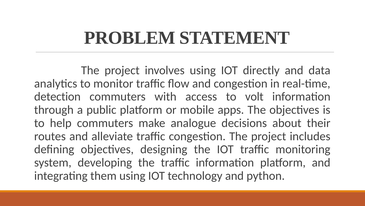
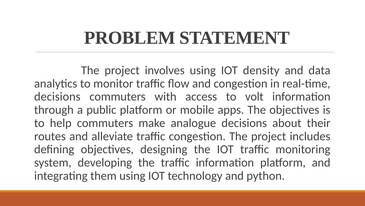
directly: directly -> density
detection at (57, 96): detection -> decisions
